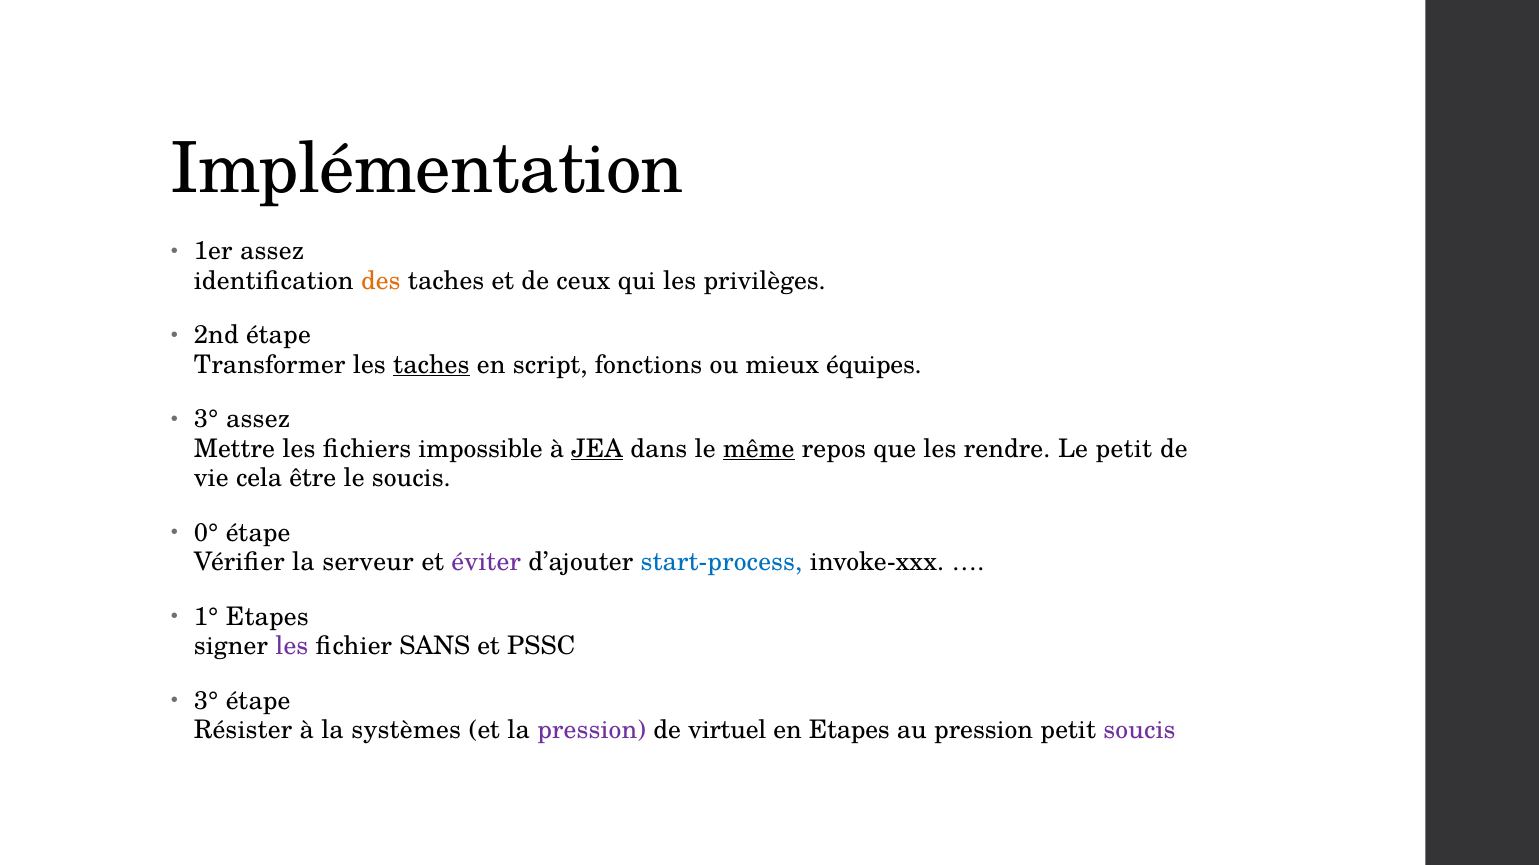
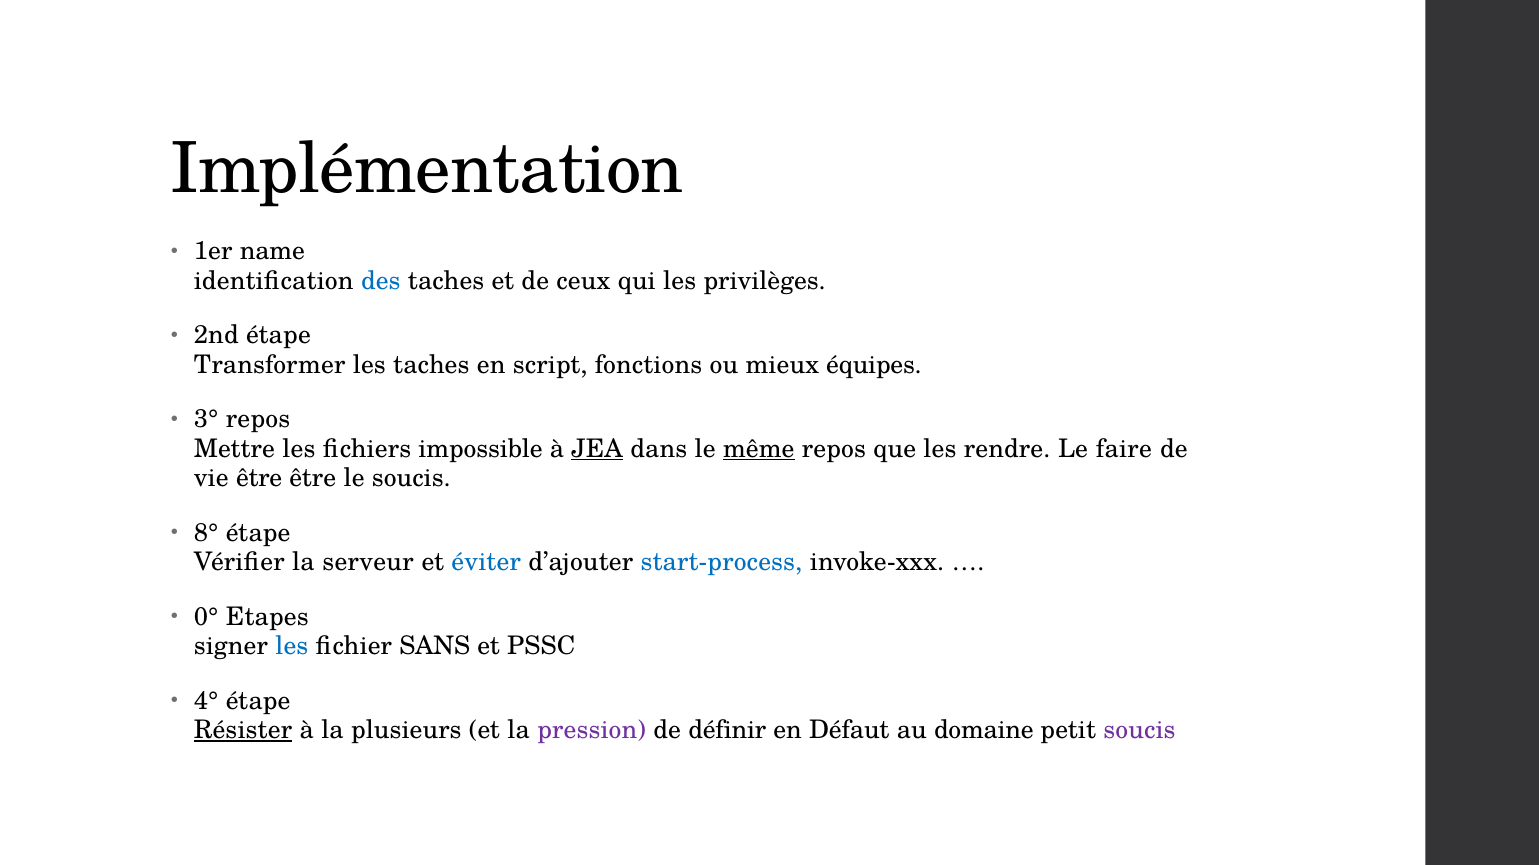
1er assez: assez -> name
des colour: orange -> blue
taches at (431, 365) underline: present -> none
3° assez: assez -> repos
Le petit: petit -> faire
vie cela: cela -> être
0°: 0° -> 8°
éviter colour: purple -> blue
1°: 1° -> 0°
les at (292, 646) colour: purple -> blue
3° at (206, 701): 3° -> 4°
Résister underline: none -> present
systèmes: systèmes -> plusieurs
virtuel: virtuel -> définir
en Etapes: Etapes -> Défaut
au pression: pression -> domaine
